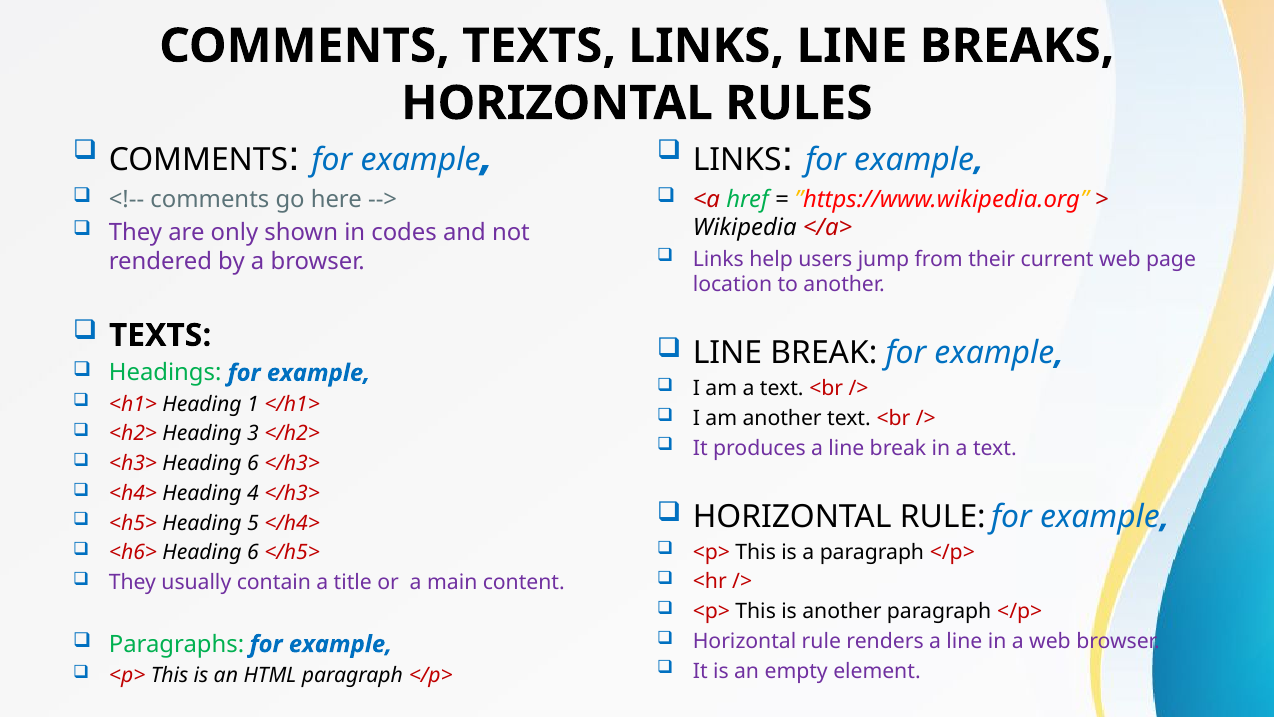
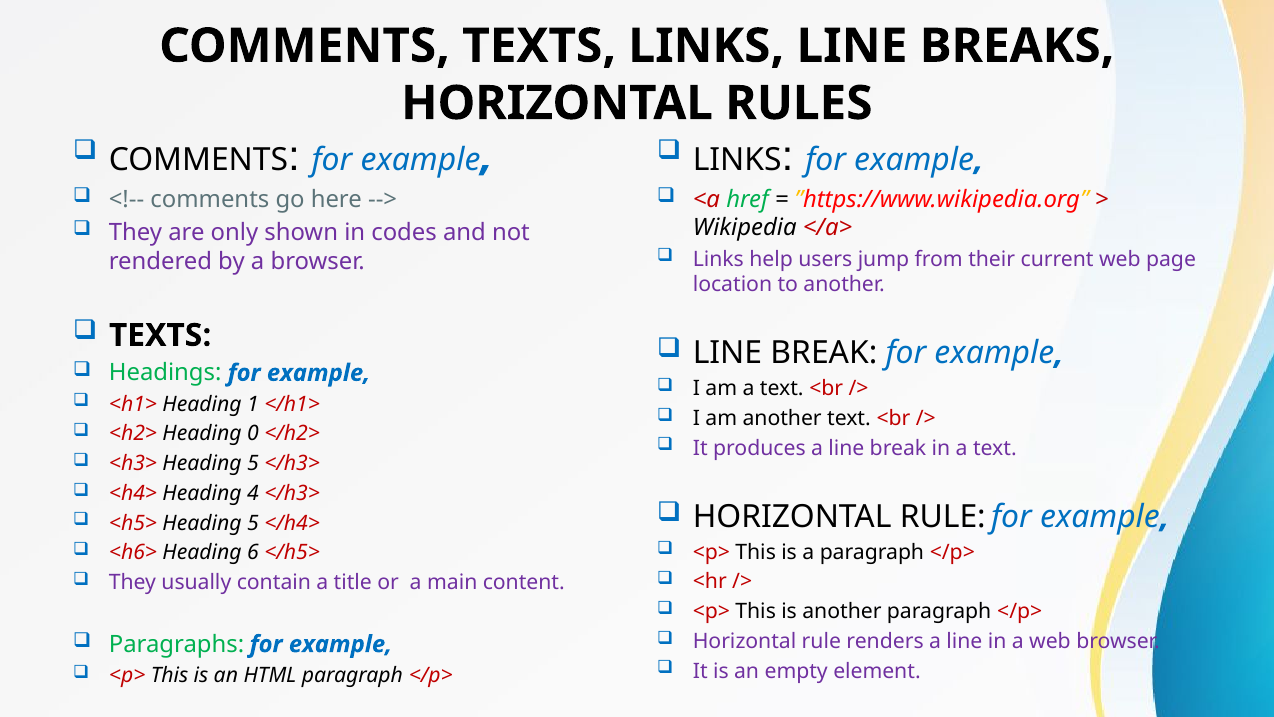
3: 3 -> 0
<h3> Heading 6: 6 -> 5
